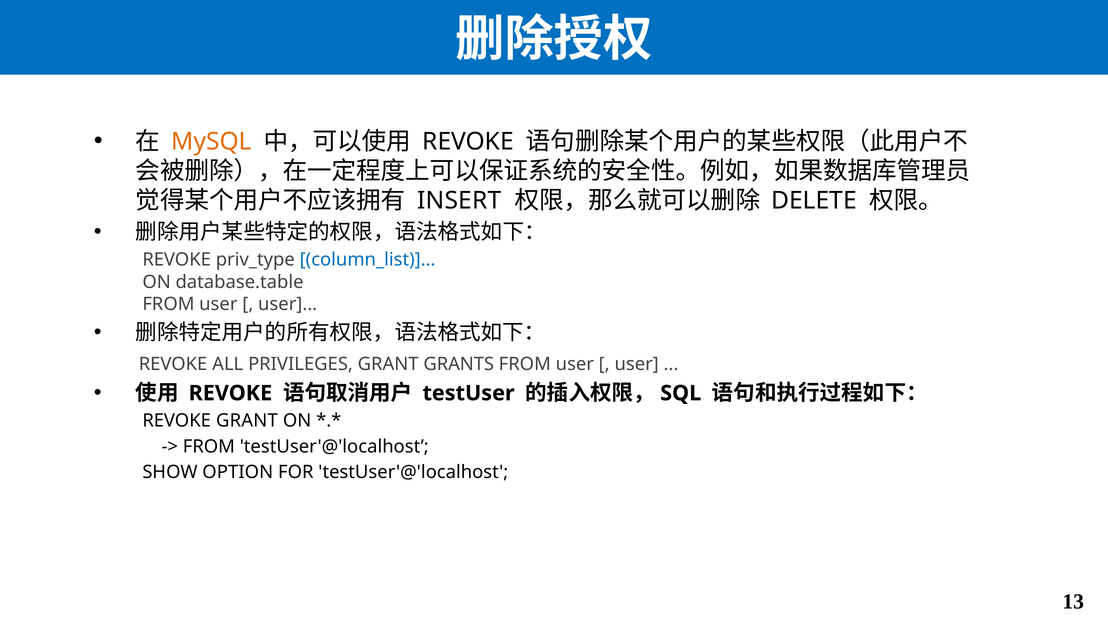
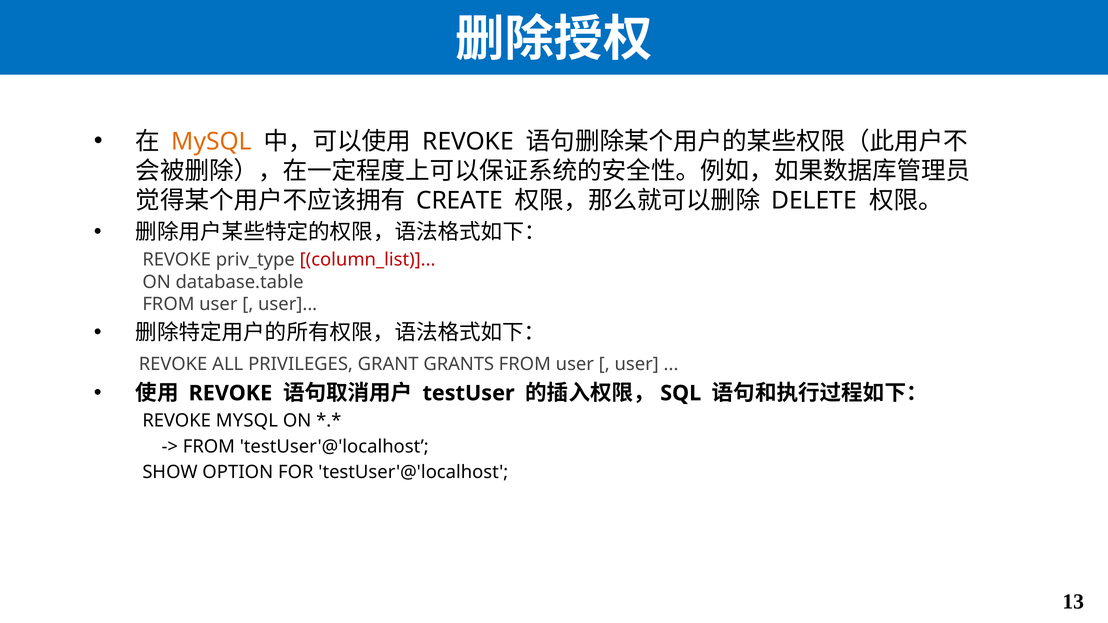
INSERT: INSERT -> CREATE
column_list colour: blue -> red
REVOKE GRANT: GRANT -> MYSQL
